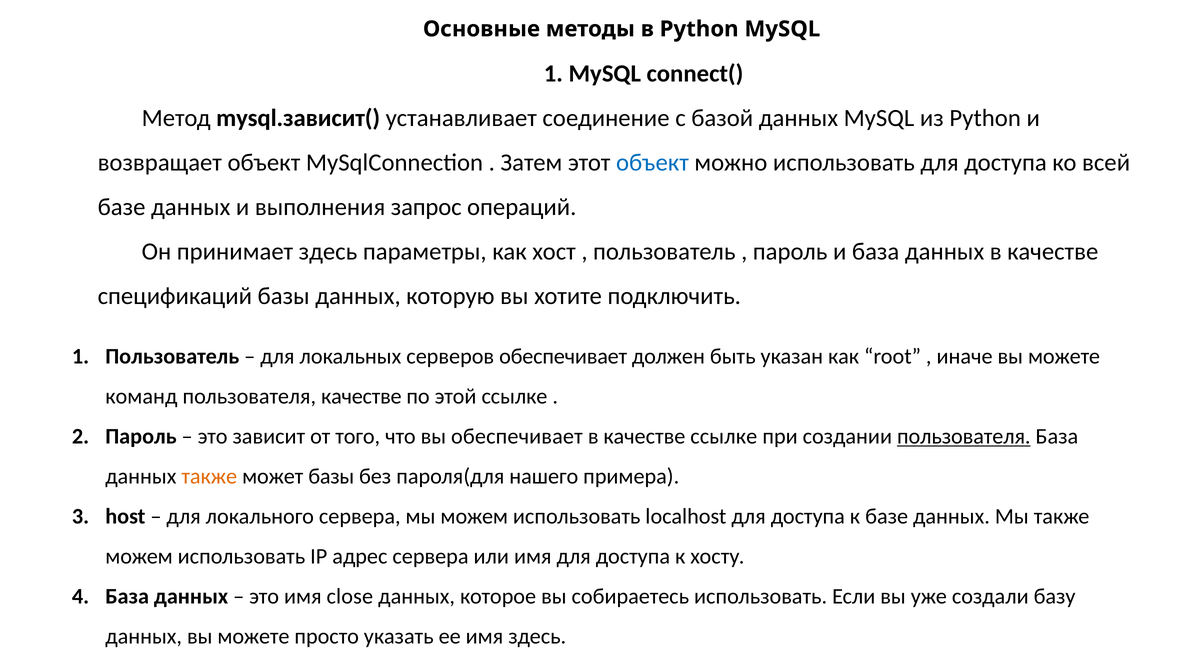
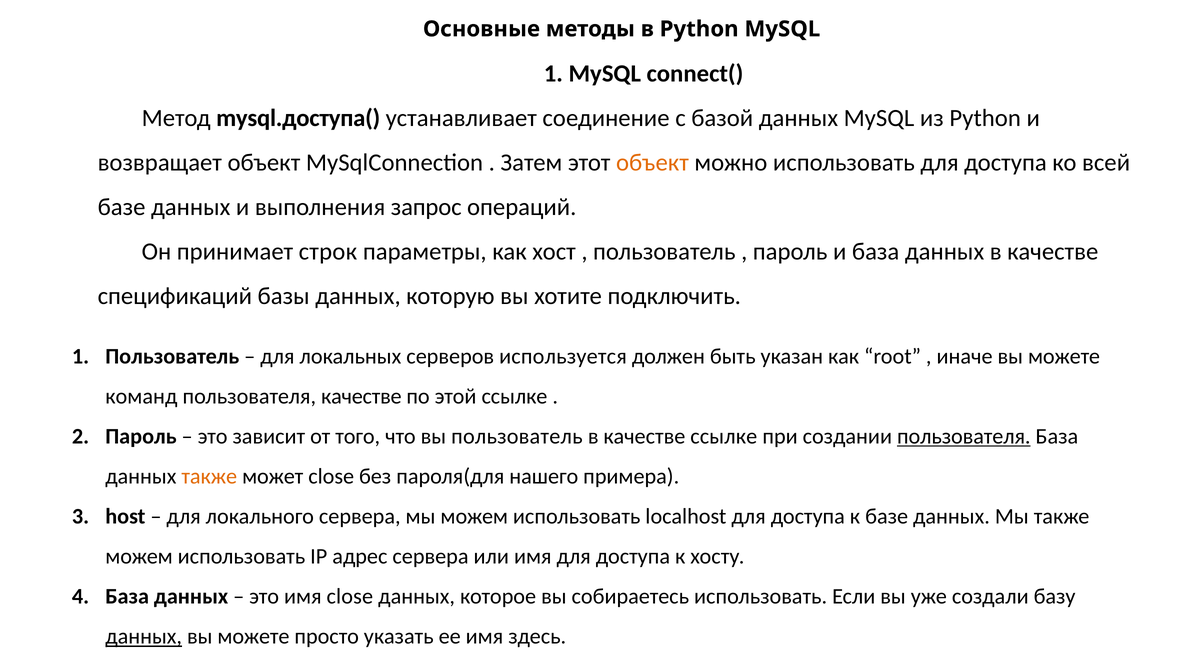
mysql.зависит(: mysql.зависит( -> mysql.доступа(
объект at (652, 162) colour: blue -> orange
принимает здесь: здесь -> строк
серверов обеспечивает: обеспечивает -> используется
вы обеспечивает: обеспечивает -> пользователь
может базы: базы -> close
данных at (144, 637) underline: none -> present
